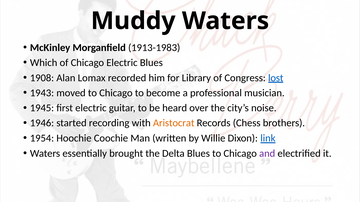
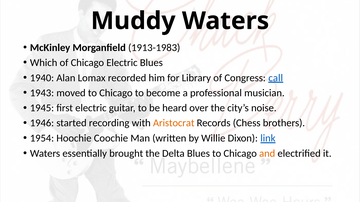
1908: 1908 -> 1940
lost: lost -> call
and colour: purple -> orange
